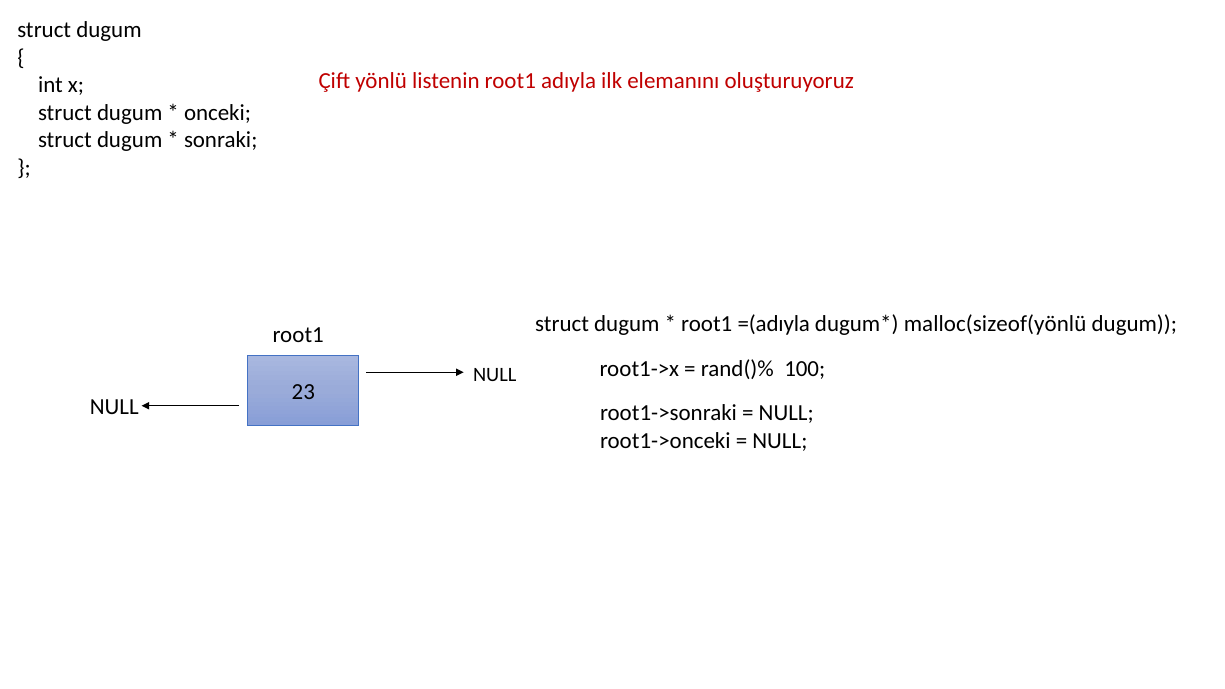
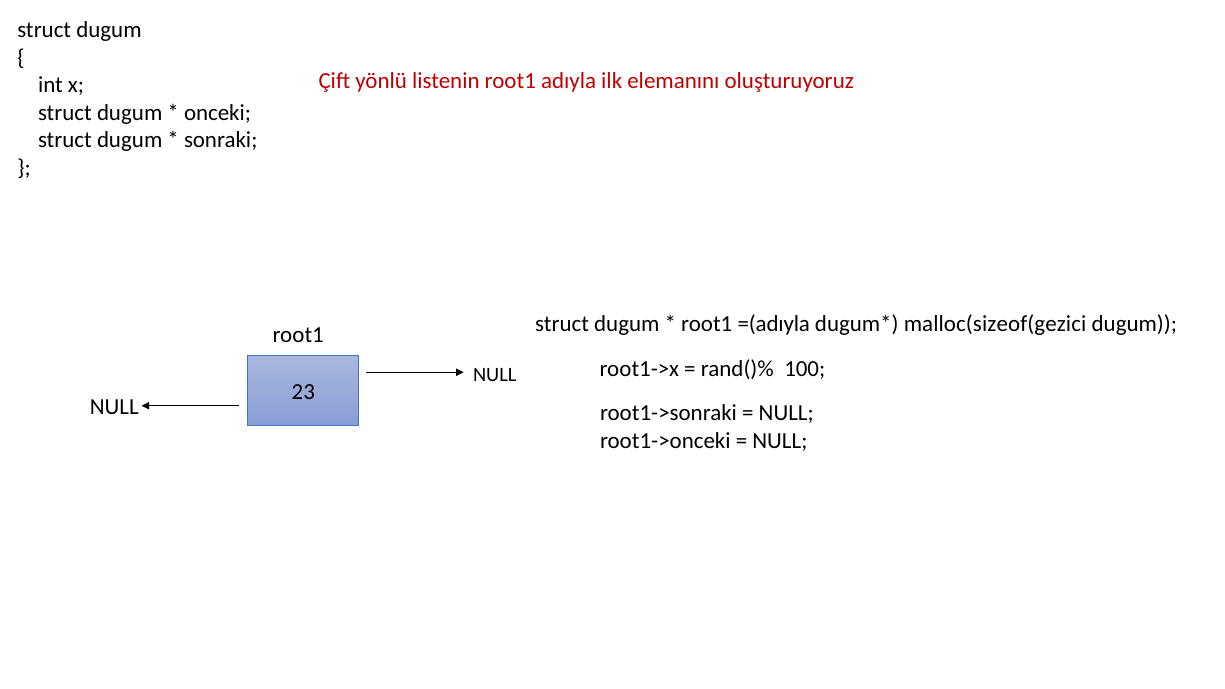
malloc(sizeof(yönlü: malloc(sizeof(yönlü -> malloc(sizeof(gezici
